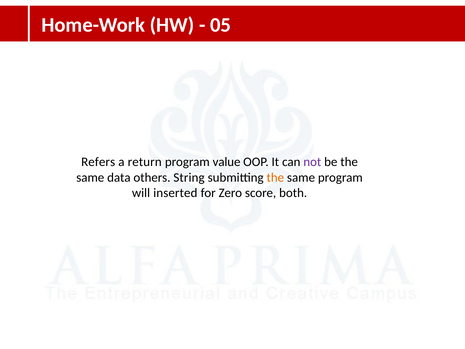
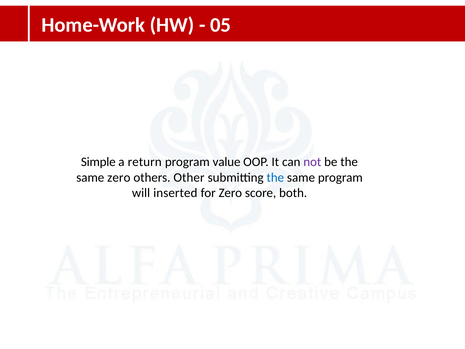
Refers: Refers -> Simple
same data: data -> zero
String: String -> Other
the at (275, 177) colour: orange -> blue
